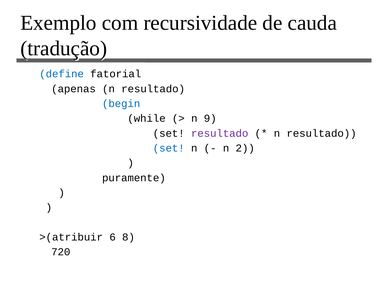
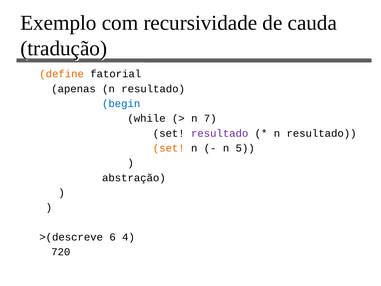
define colour: blue -> orange
9: 9 -> 7
set at (169, 148) colour: blue -> orange
2: 2 -> 5
puramente: puramente -> abstração
>(atribuir: >(atribuir -> >(descreve
8: 8 -> 4
